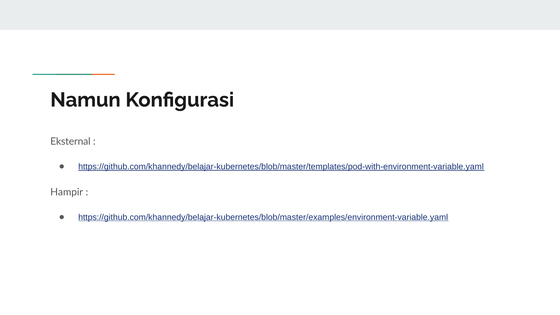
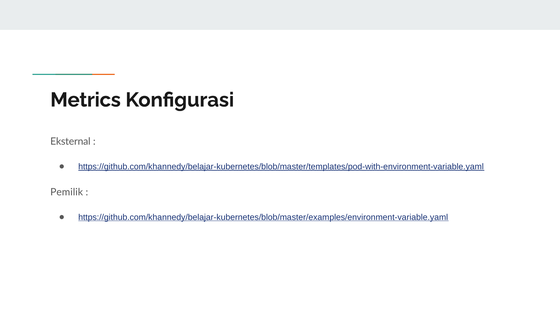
Namun: Namun -> Metrics
Hampir: Hampir -> Pemilik
